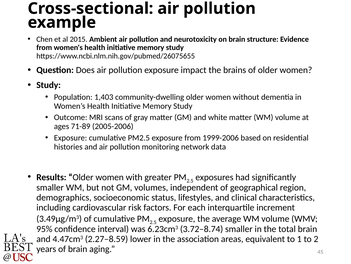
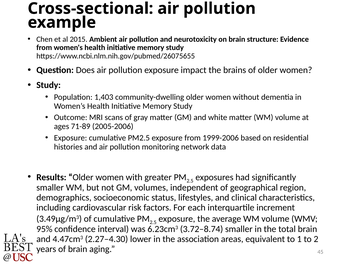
2.27–8.59: 2.27–8.59 -> 2.27–4.30
